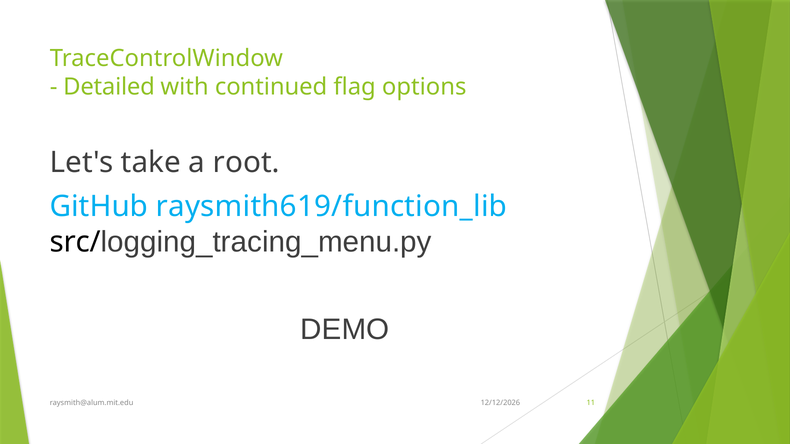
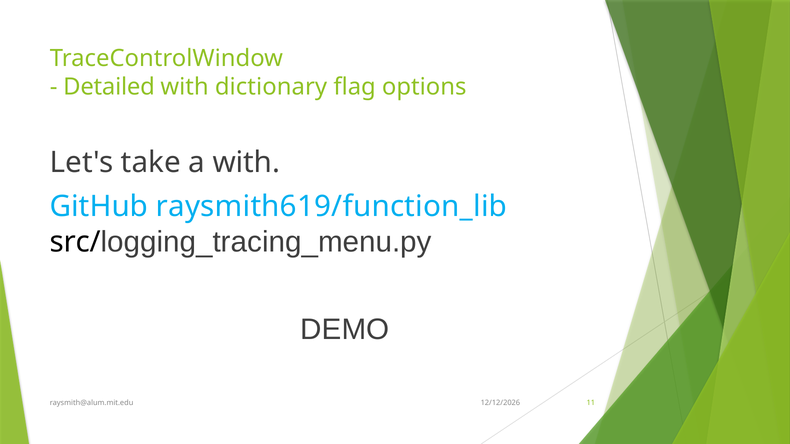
continued: continued -> dictionary
a root: root -> with
